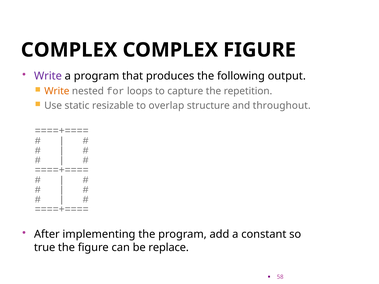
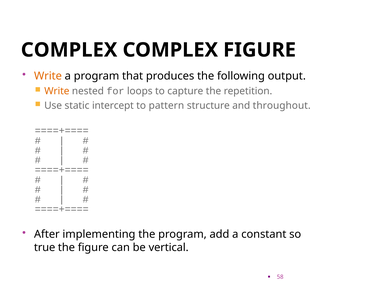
Write at (48, 76) colour: purple -> orange
resizable: resizable -> intercept
overlap: overlap -> pattern
replace: replace -> vertical
